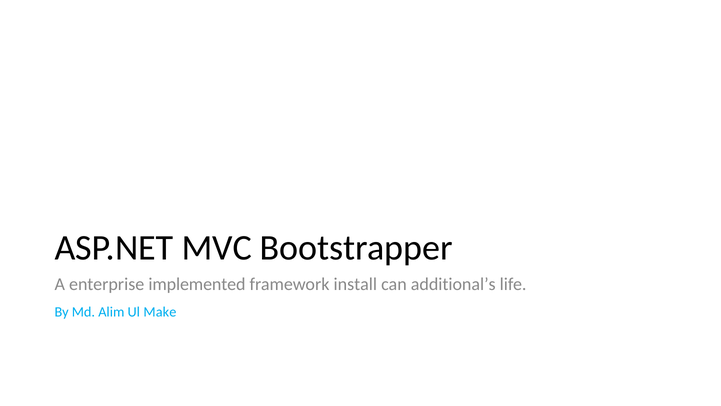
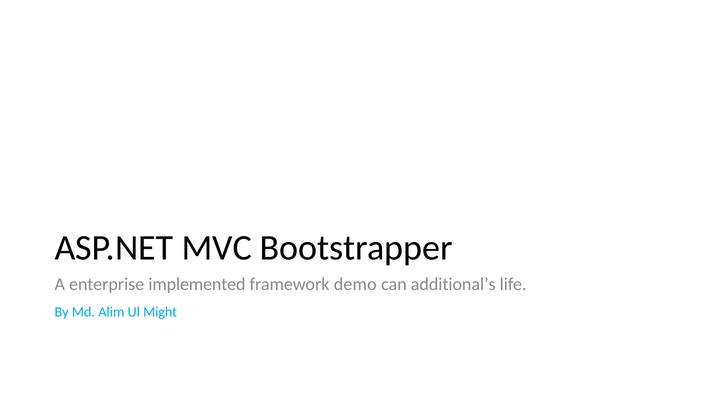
install: install -> demo
Make: Make -> Might
